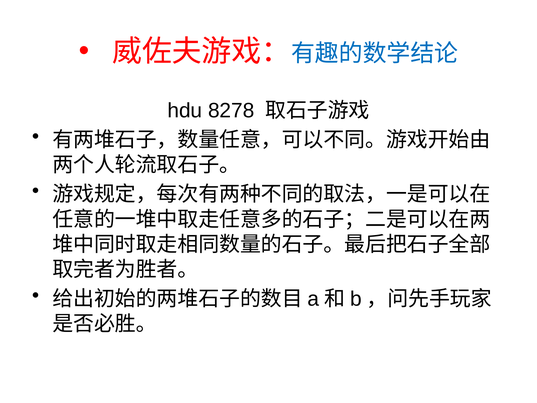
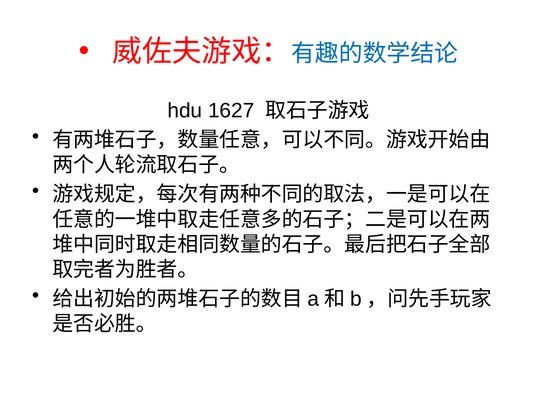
8278: 8278 -> 1627
